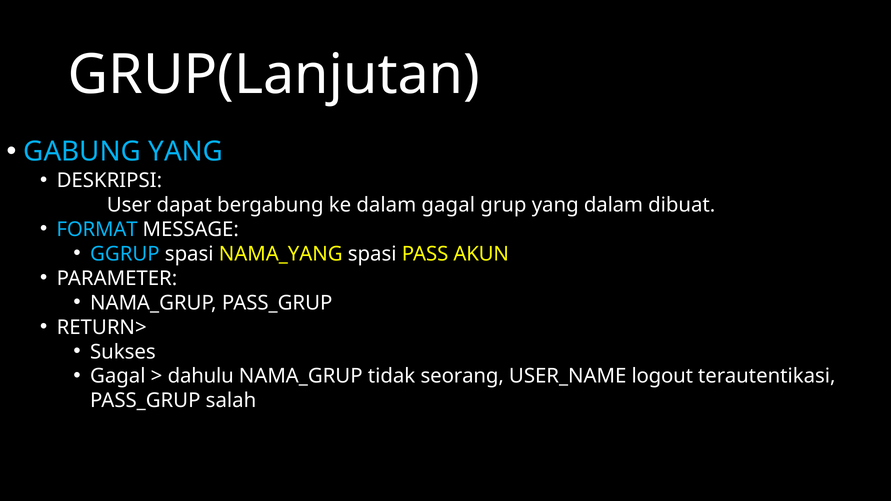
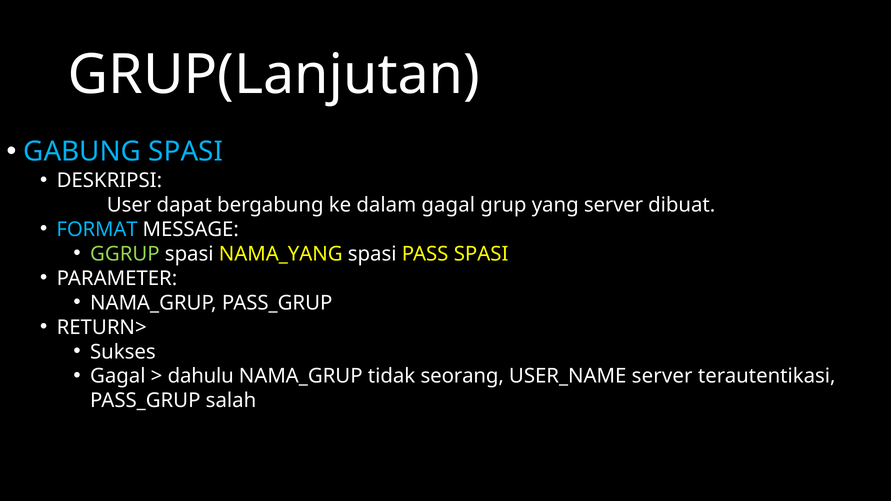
GABUNG YANG: YANG -> SPASI
yang dalam: dalam -> server
GGRUP colour: light blue -> light green
PASS AKUN: AKUN -> SPASI
USER_NAME logout: logout -> server
